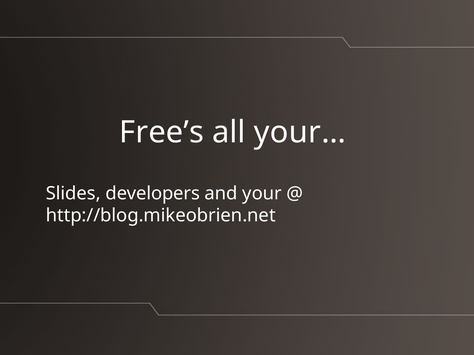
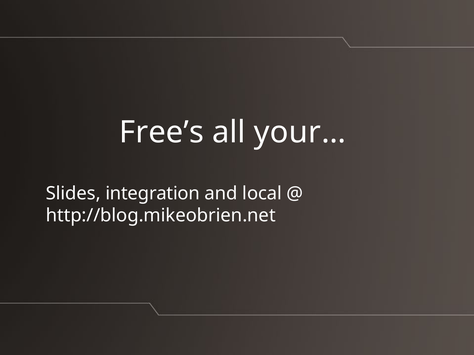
developers: developers -> integration
your: your -> local
